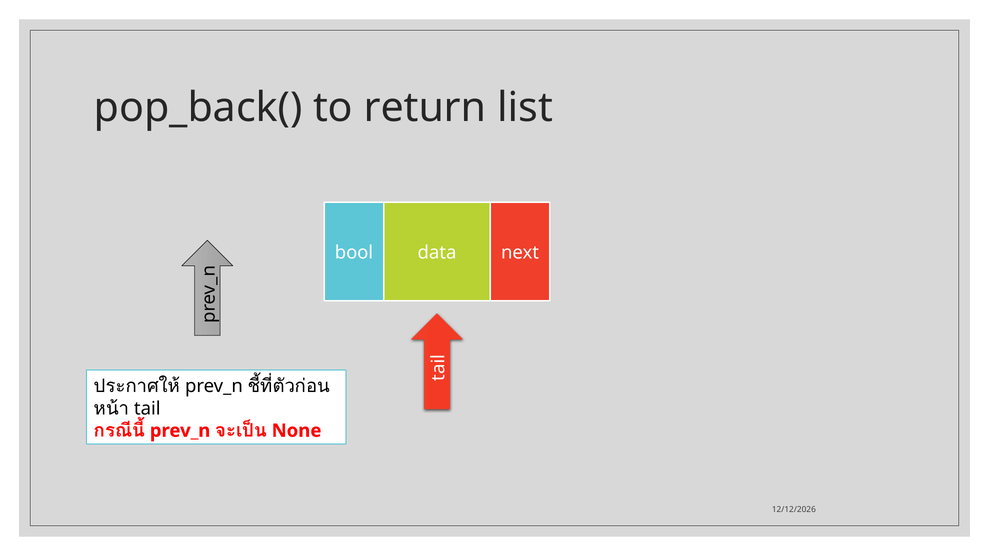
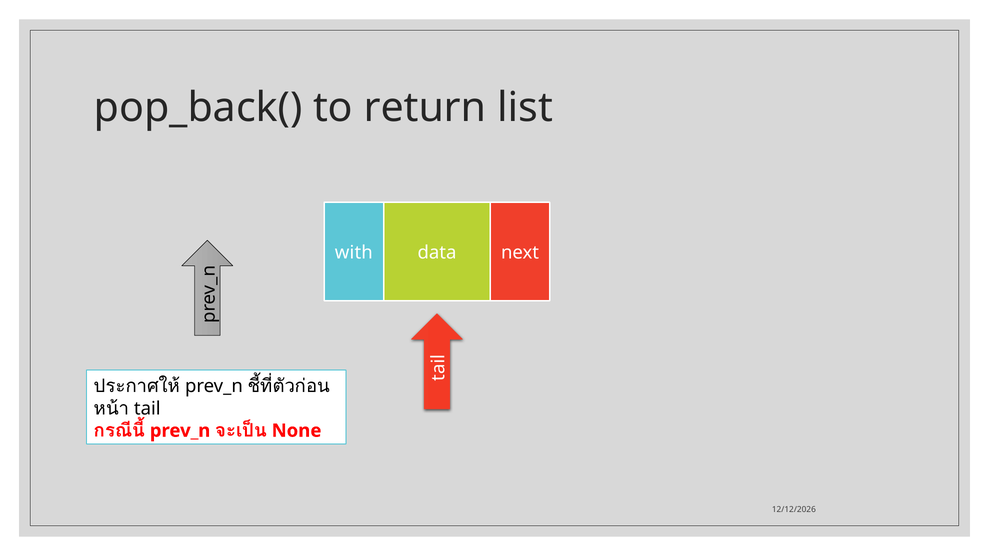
bool: bool -> with
